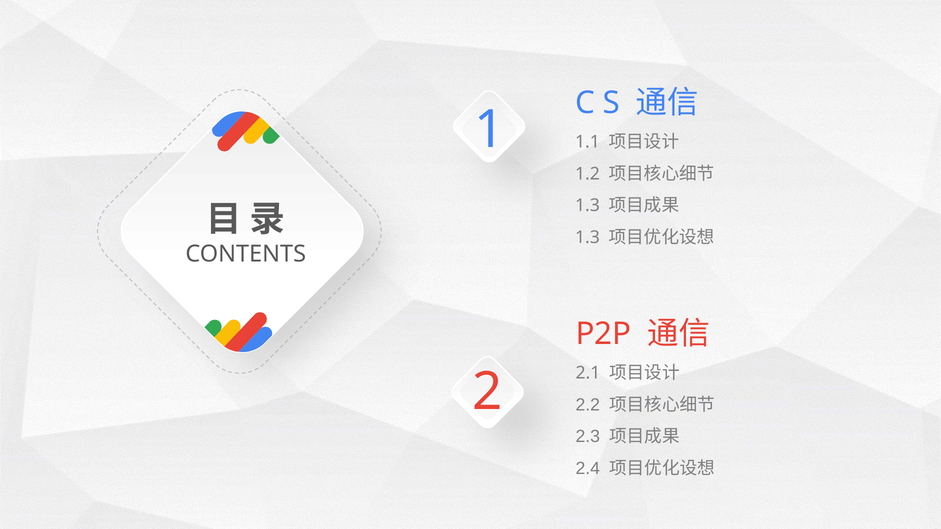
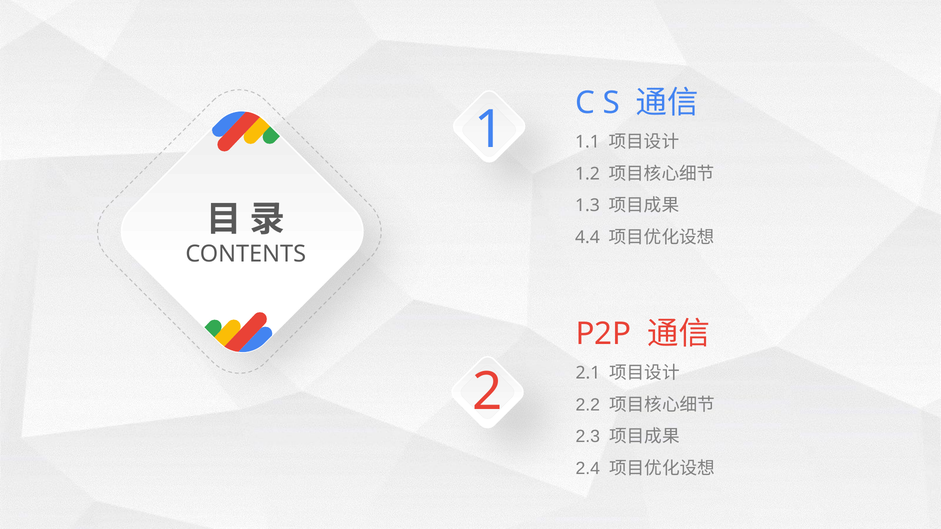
1.3 at (587, 237): 1.3 -> 4.4
